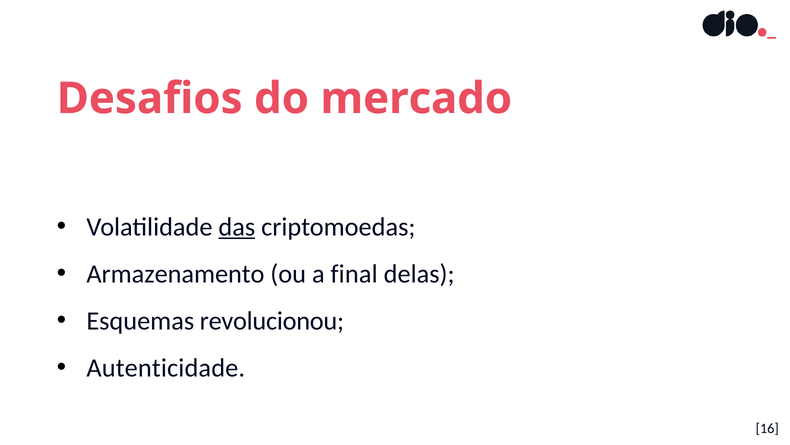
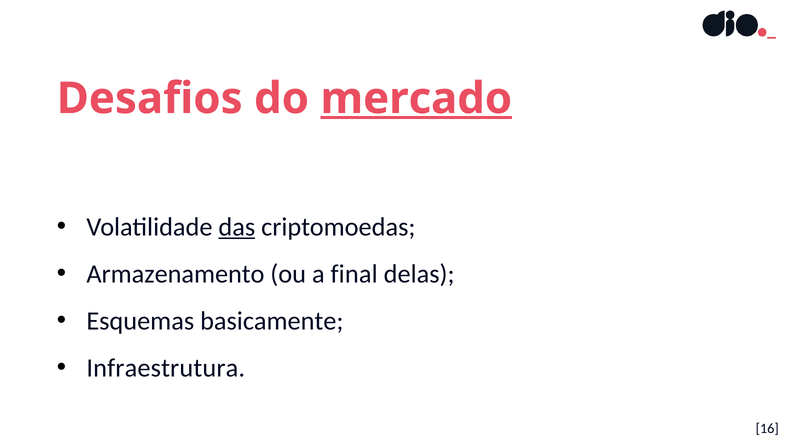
mercado underline: none -> present
revolucionou: revolucionou -> basicamente
Autenticidade: Autenticidade -> Infraestrutura
